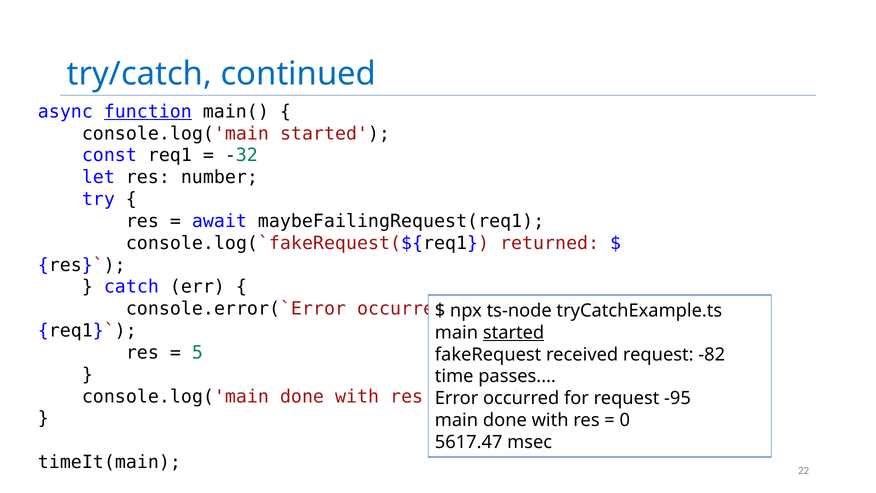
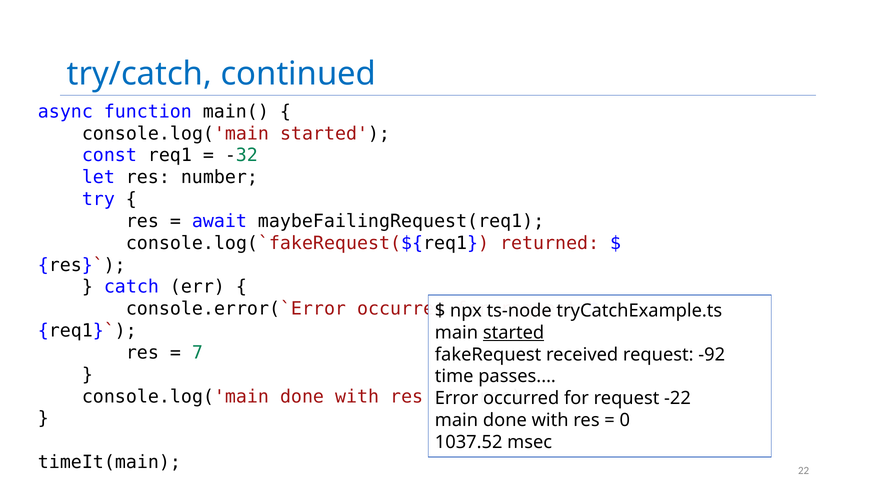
function underline: present -> none
5: 5 -> 7
-82: -82 -> -92
-95: -95 -> -22
5617.47: 5617.47 -> 1037.52
